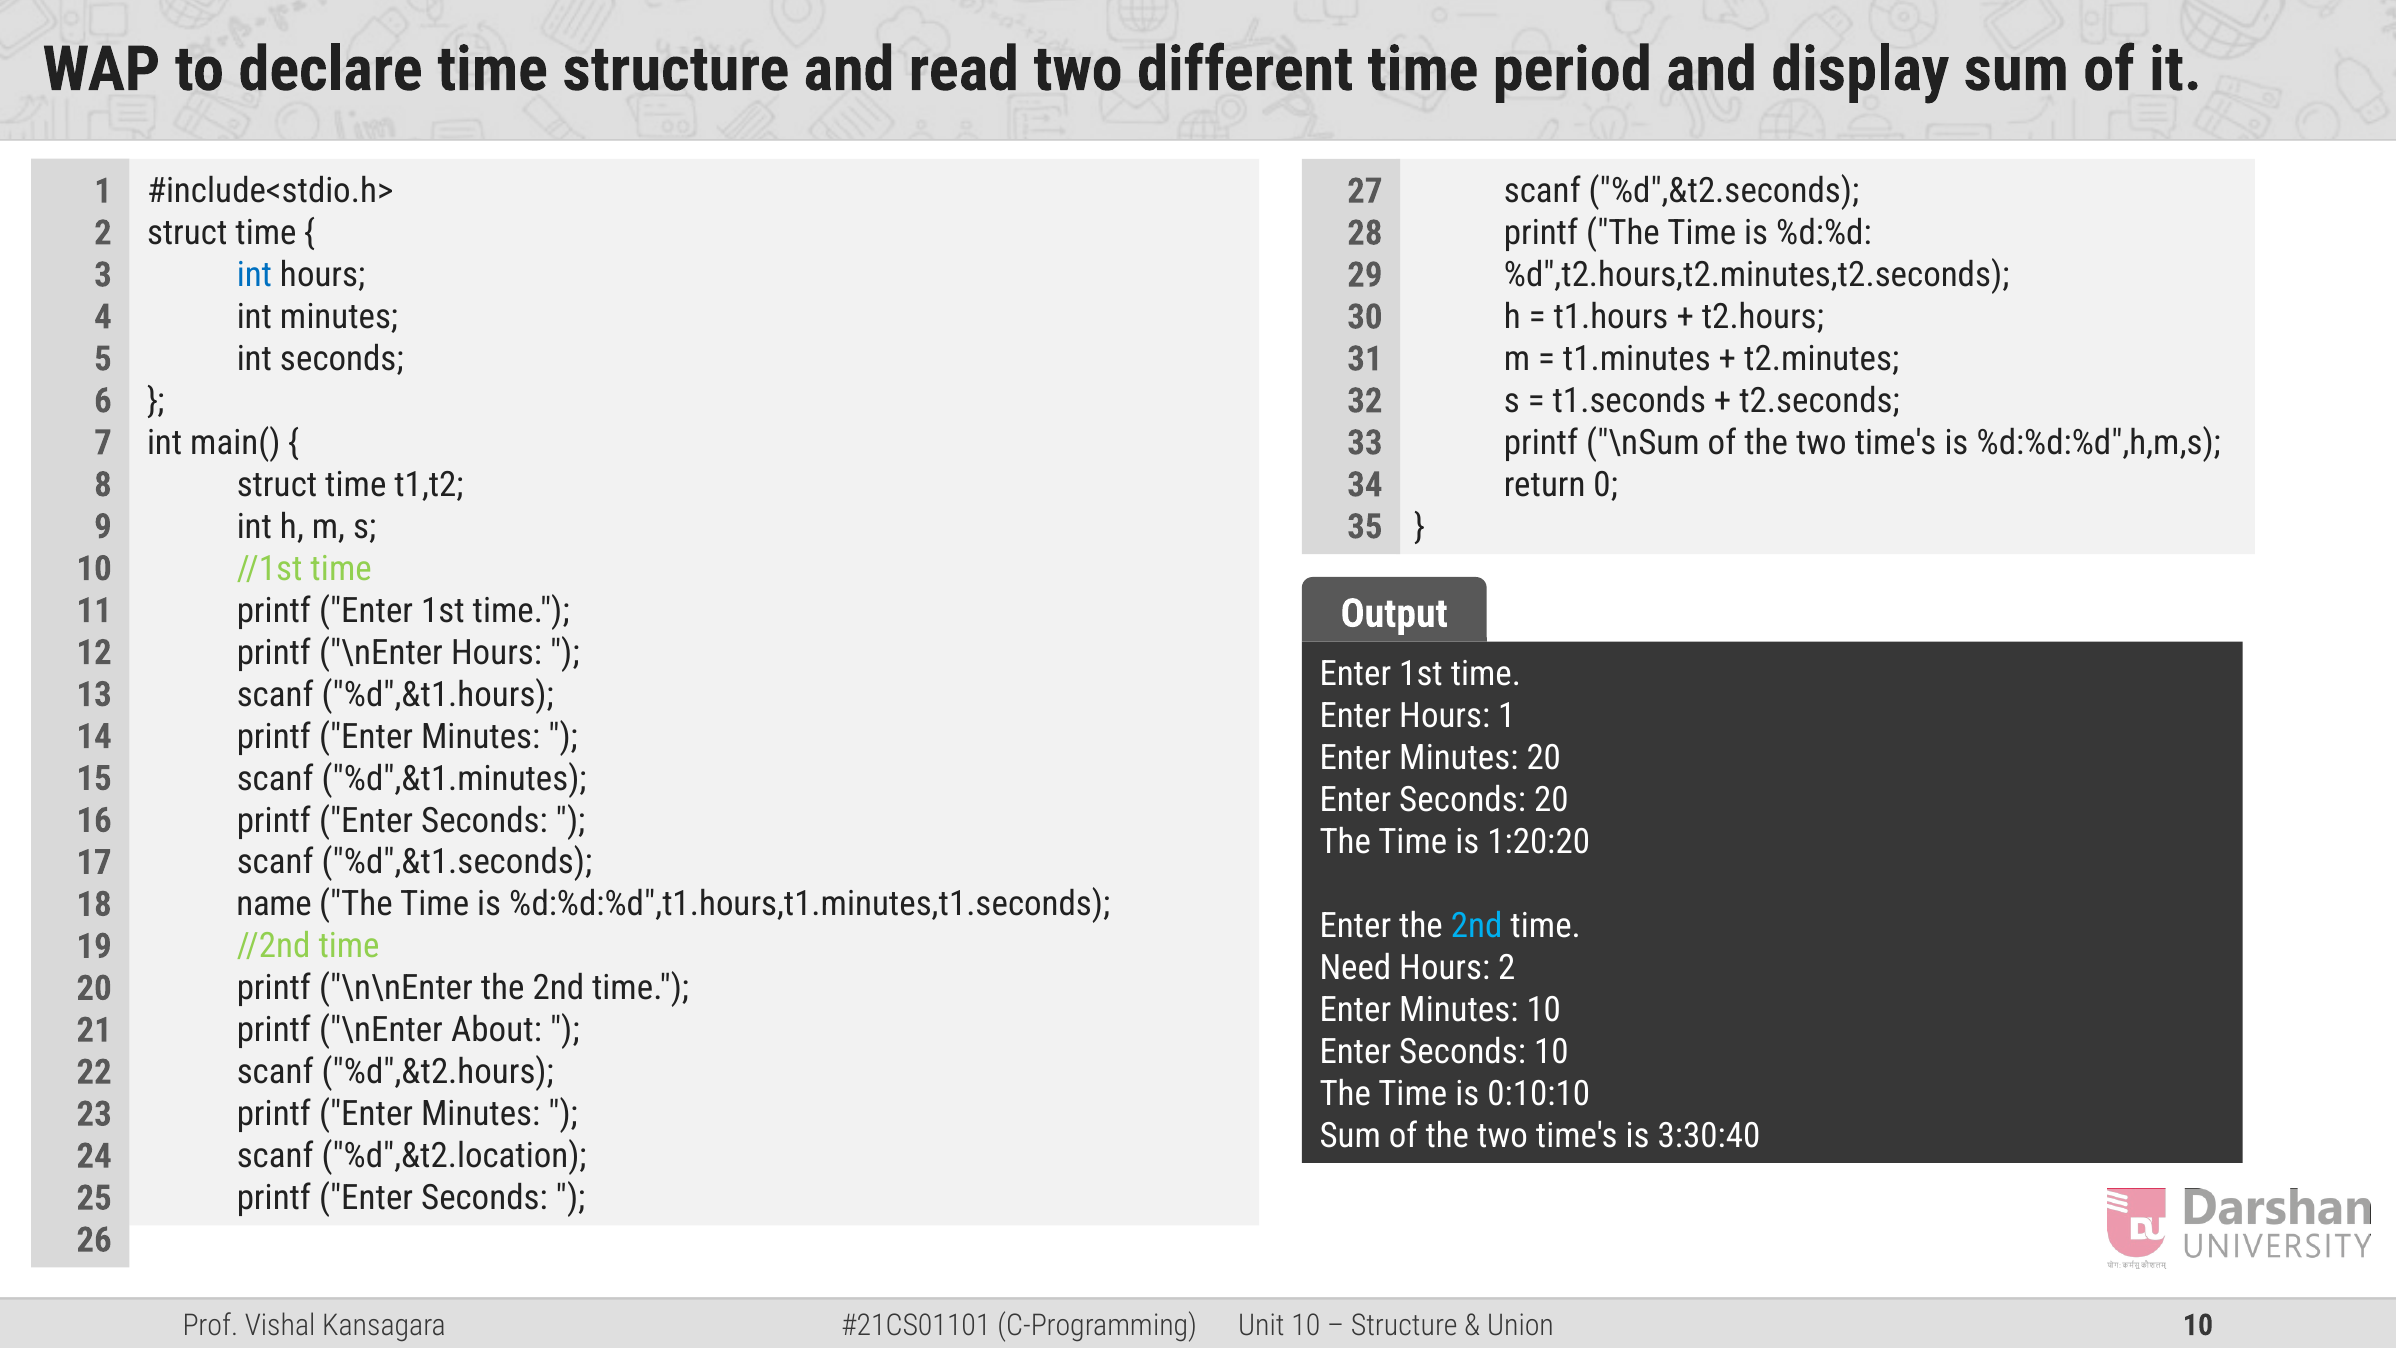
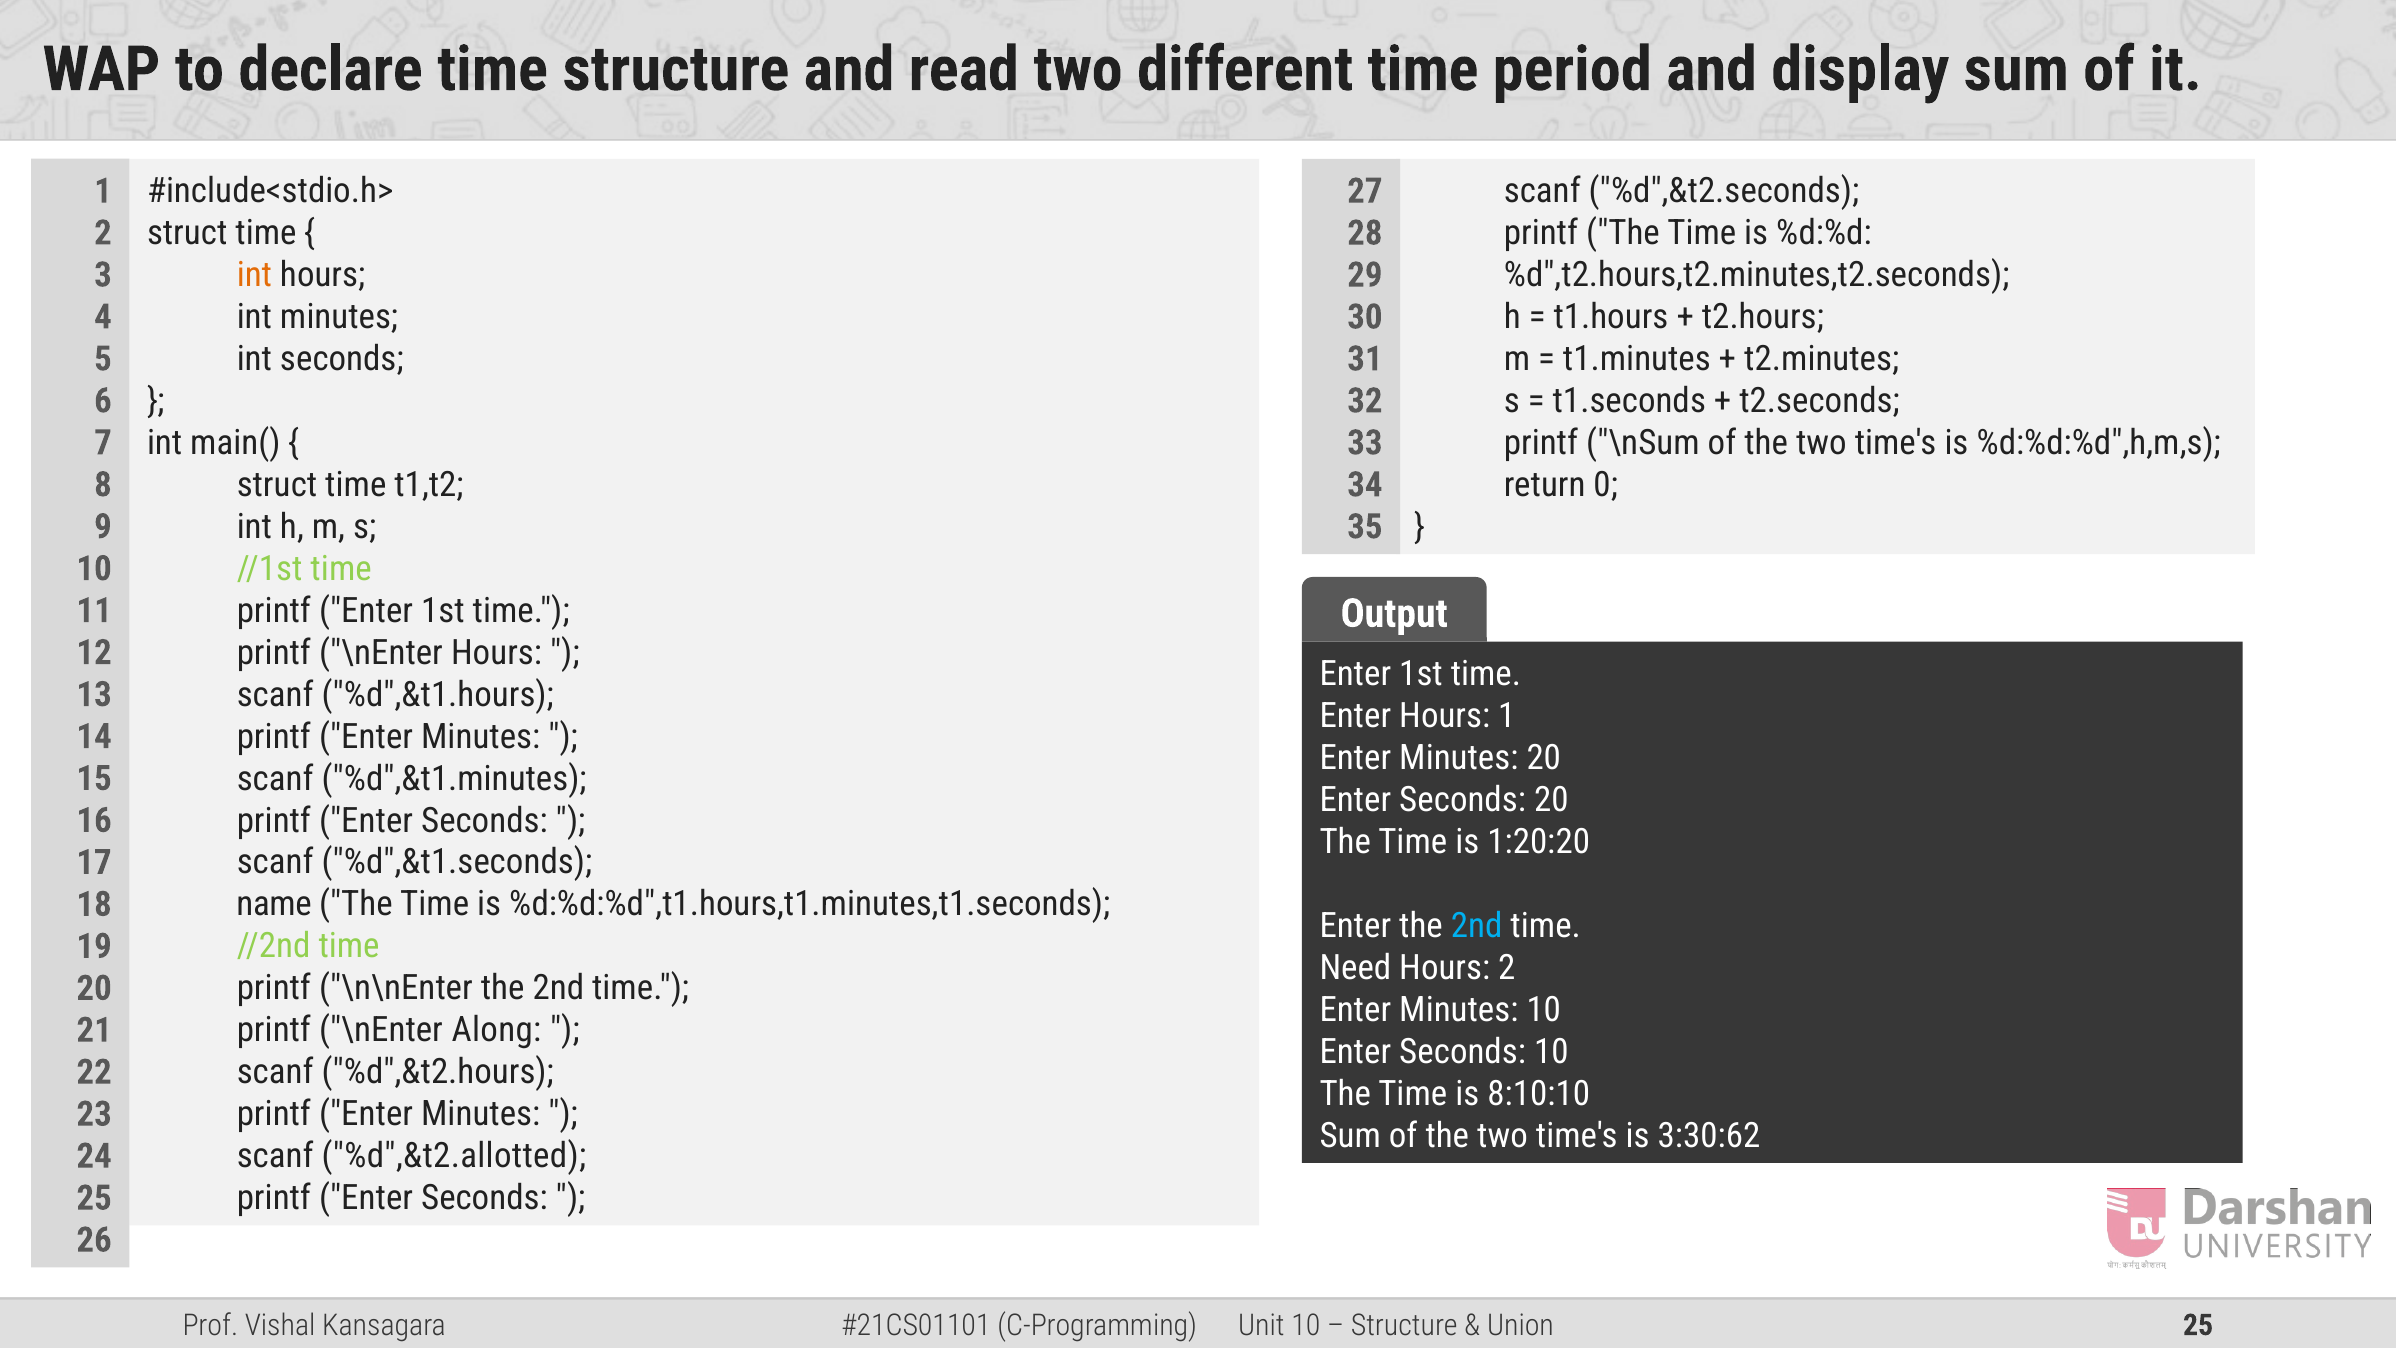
int at (254, 275) colour: blue -> orange
About: About -> Along
0:10:10: 0:10:10 -> 8:10:10
3:30:40: 3:30:40 -> 3:30:62
%d",&t2.location: %d",&t2.location -> %d",&t2.allotted
10 at (2198, 1325): 10 -> 25
